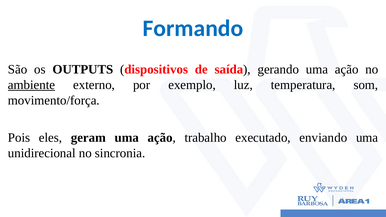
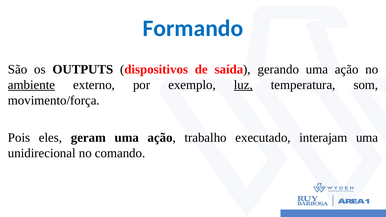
luz underline: none -> present
enviando: enviando -> interajam
sincronia: sincronia -> comando
